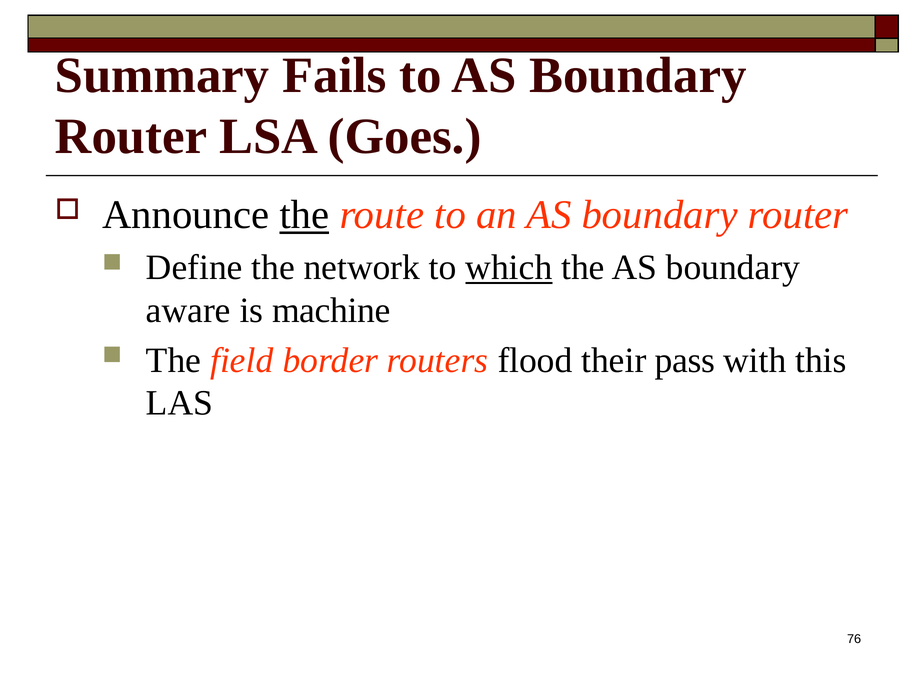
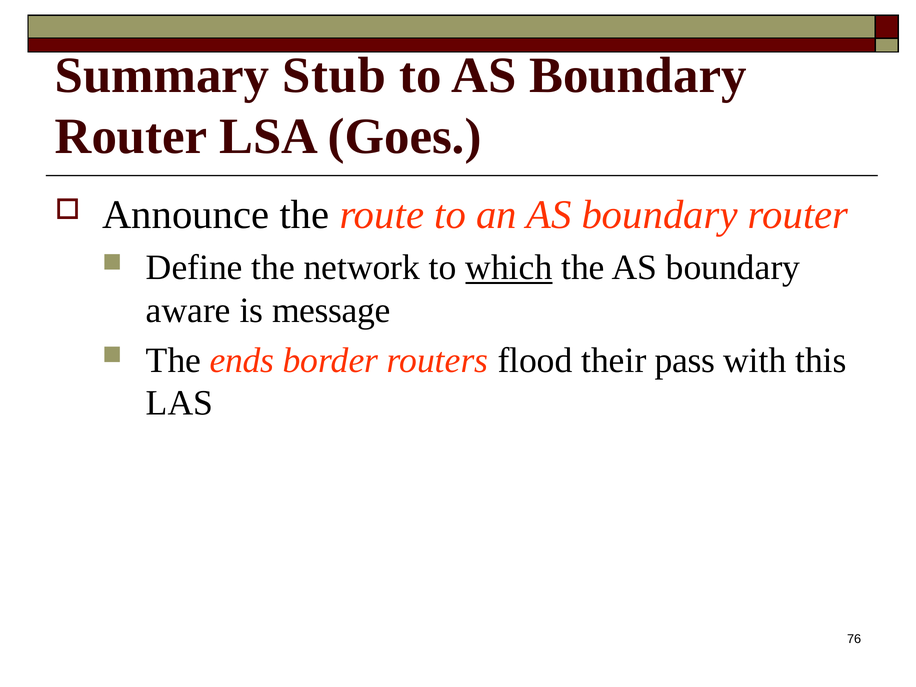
Fails: Fails -> Stub
the at (304, 215) underline: present -> none
machine: machine -> message
field: field -> ends
